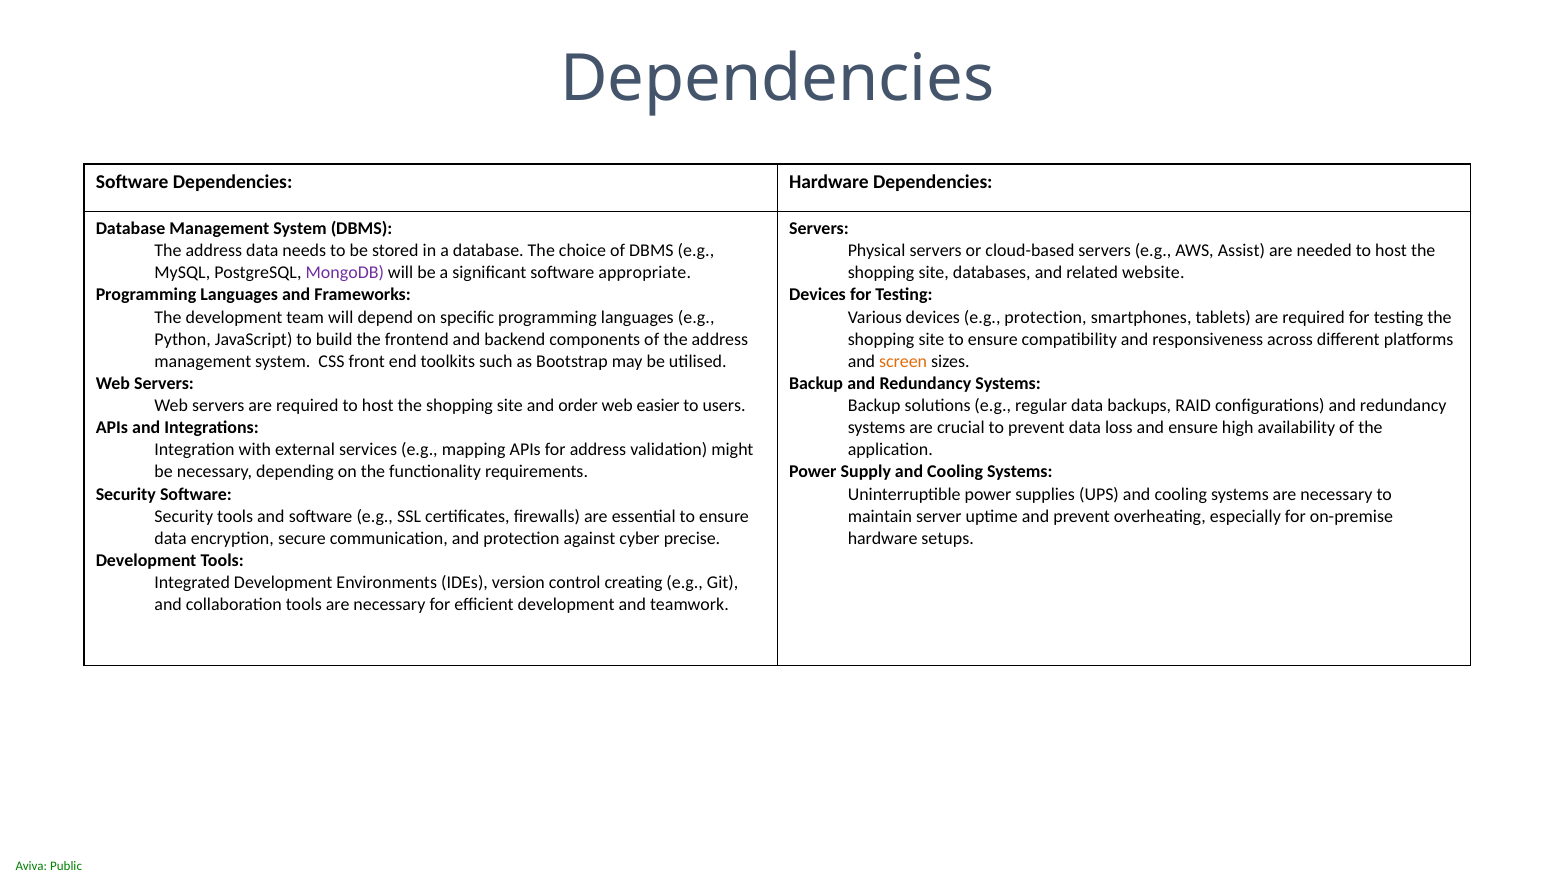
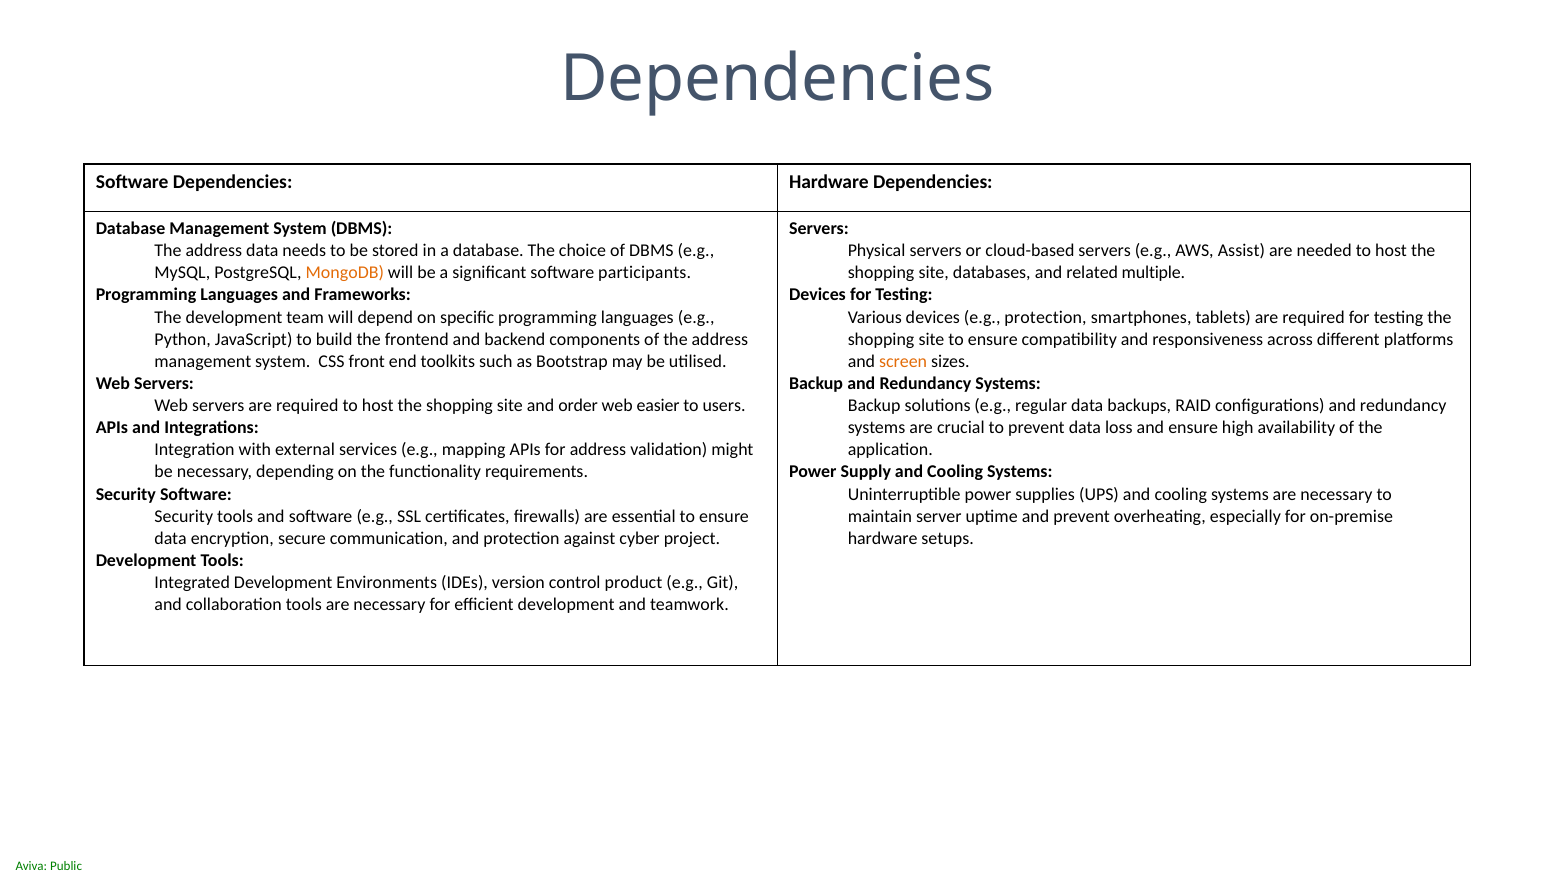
MongoDB colour: purple -> orange
appropriate: appropriate -> participants
website: website -> multiple
precise: precise -> project
creating: creating -> product
